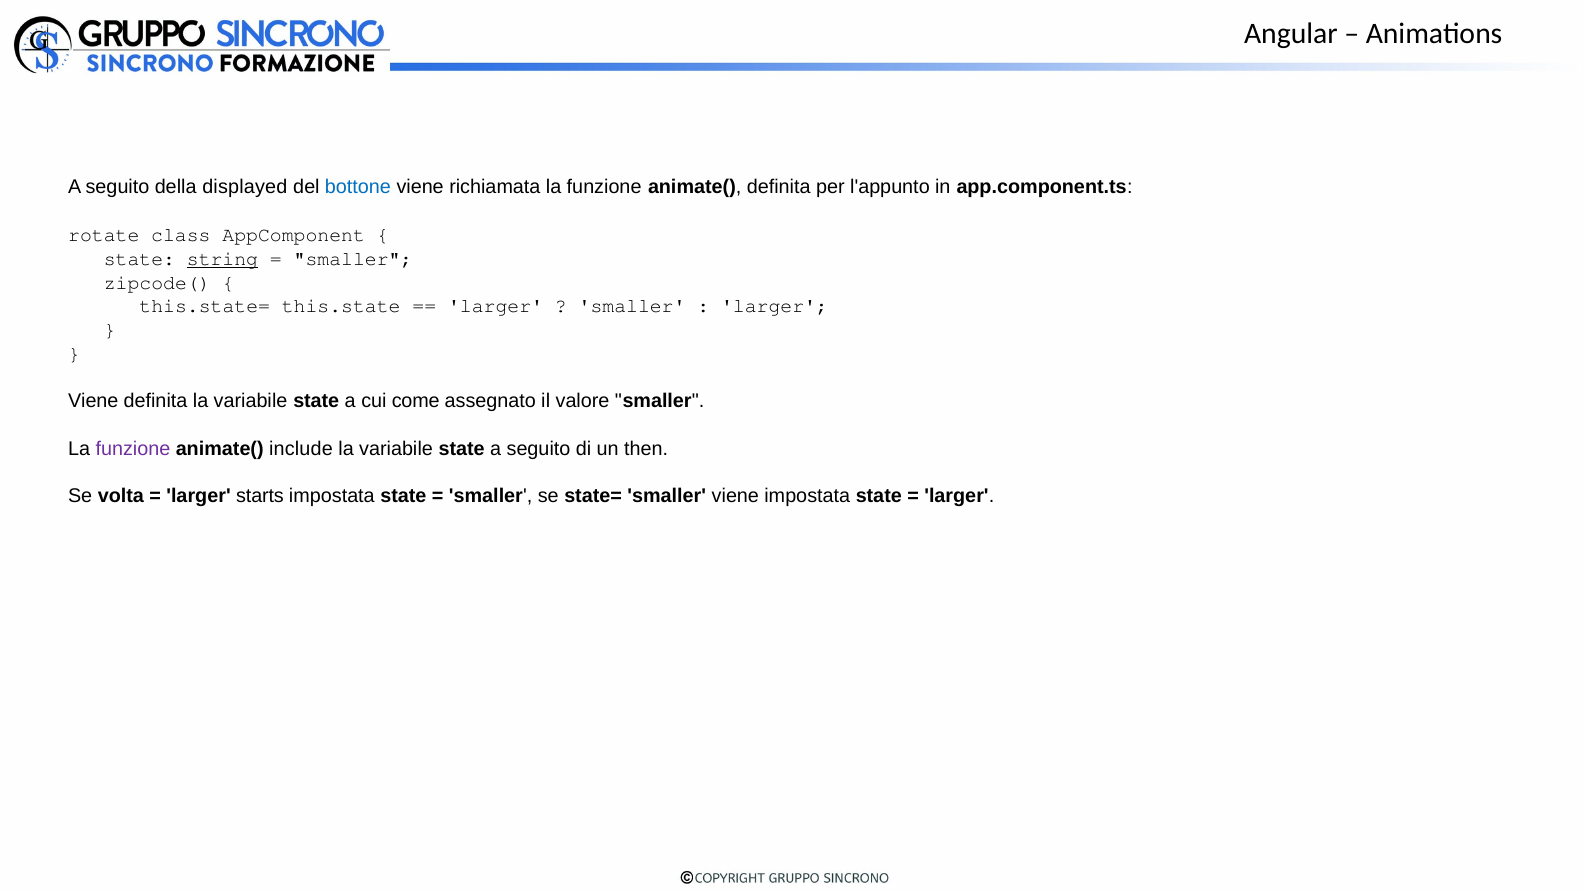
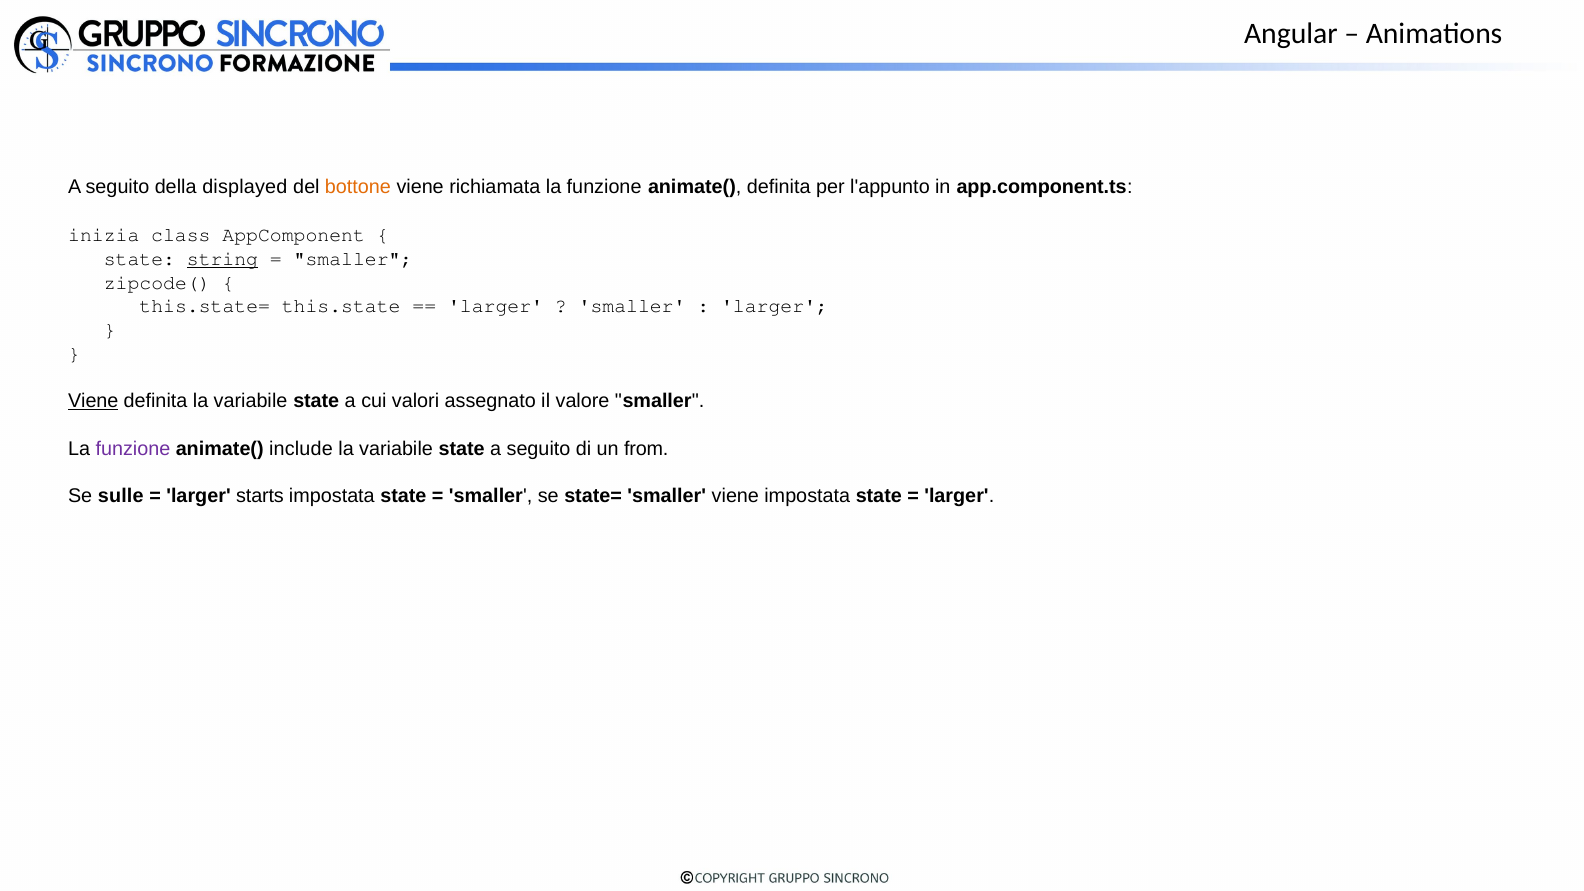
bottone colour: blue -> orange
rotate: rotate -> inizia
Viene at (93, 401) underline: none -> present
come: come -> valori
then: then -> from
volta: volta -> sulle
